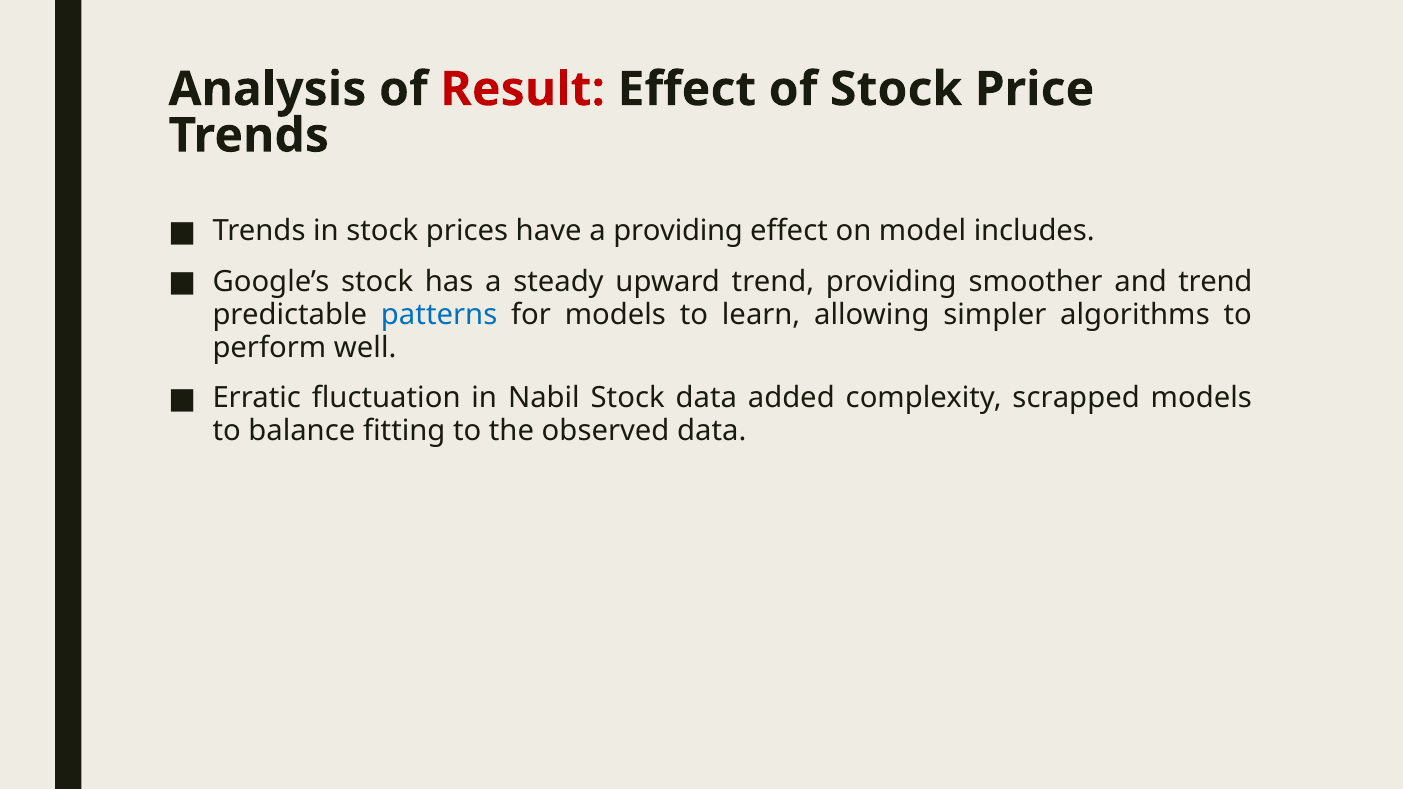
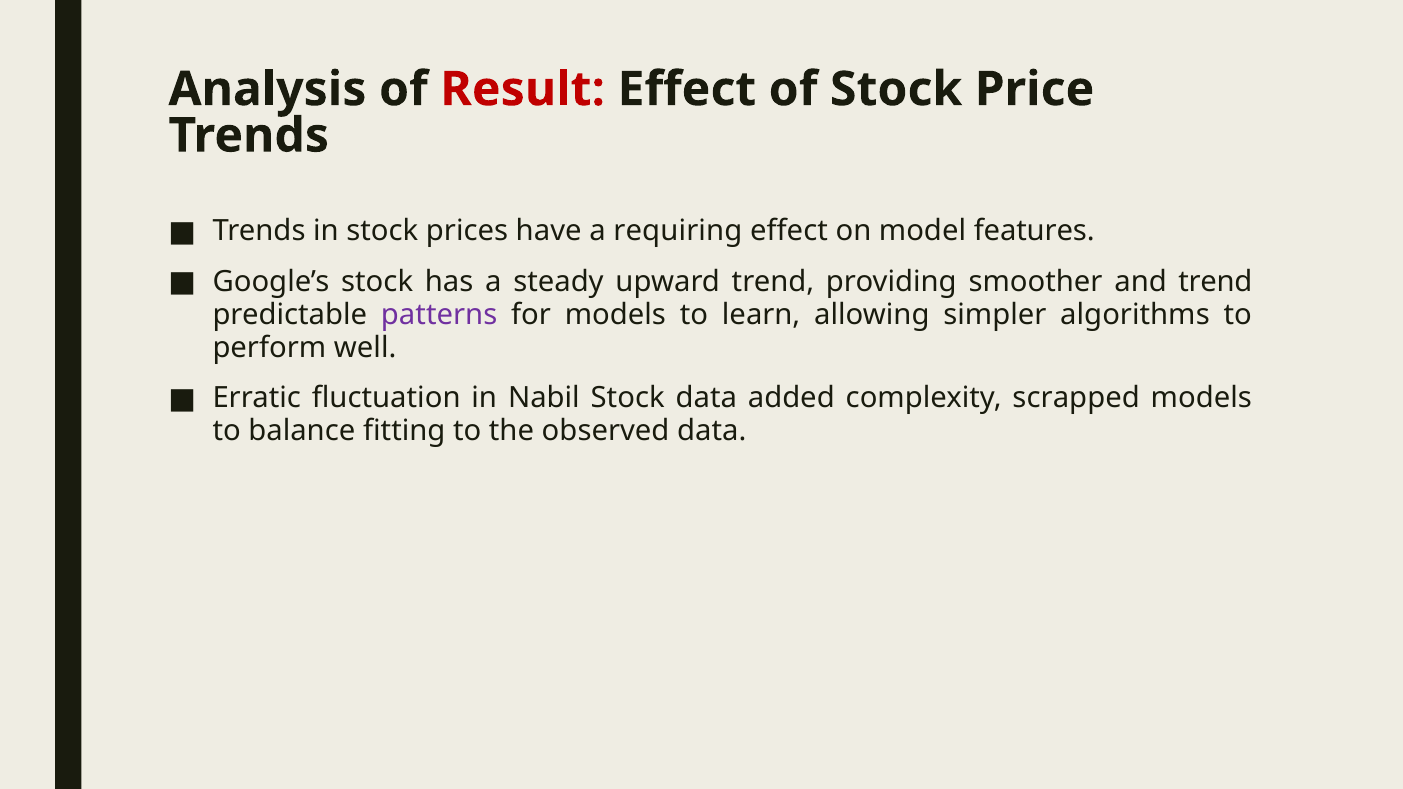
a providing: providing -> requiring
includes: includes -> features
patterns colour: blue -> purple
